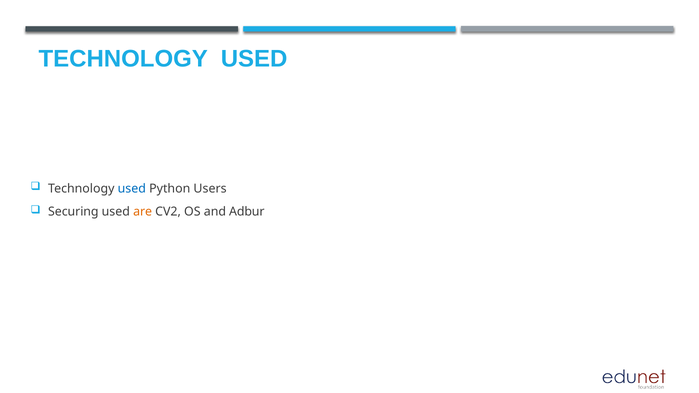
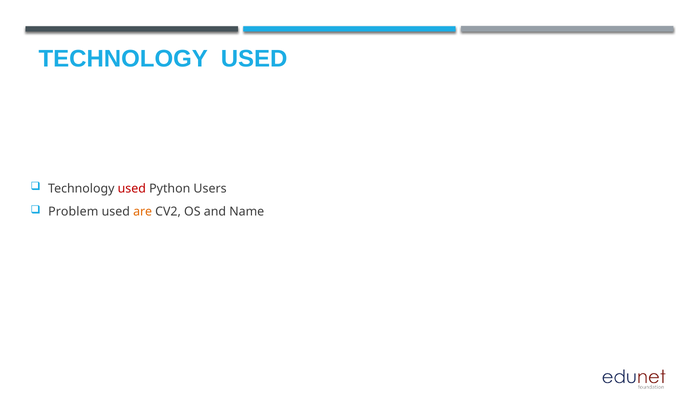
used at (132, 189) colour: blue -> red
Securing: Securing -> Problem
Adbur: Adbur -> Name
